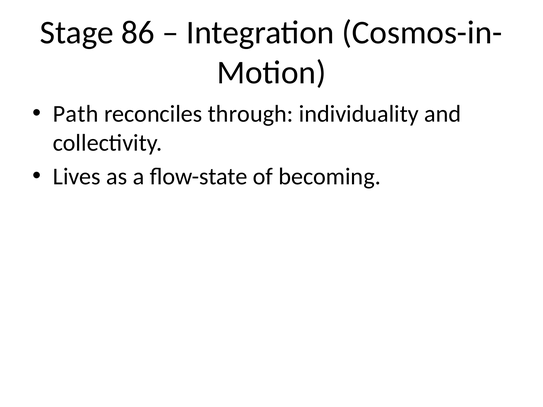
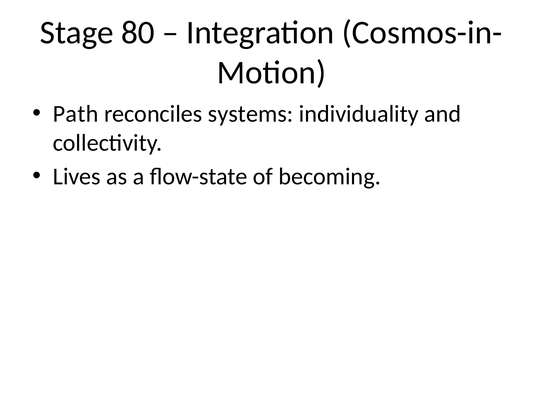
86: 86 -> 80
through: through -> systems
